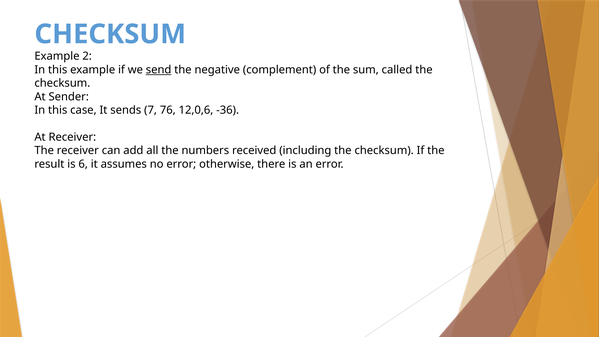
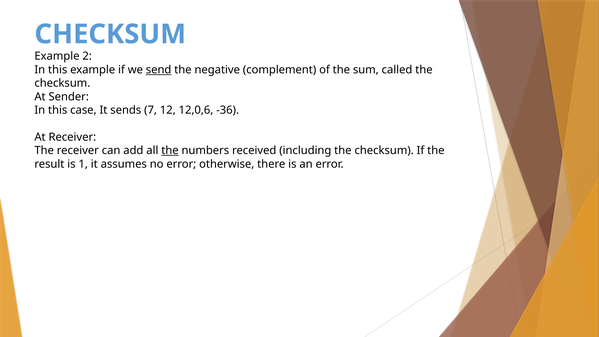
76: 76 -> 12
the at (170, 151) underline: none -> present
6: 6 -> 1
